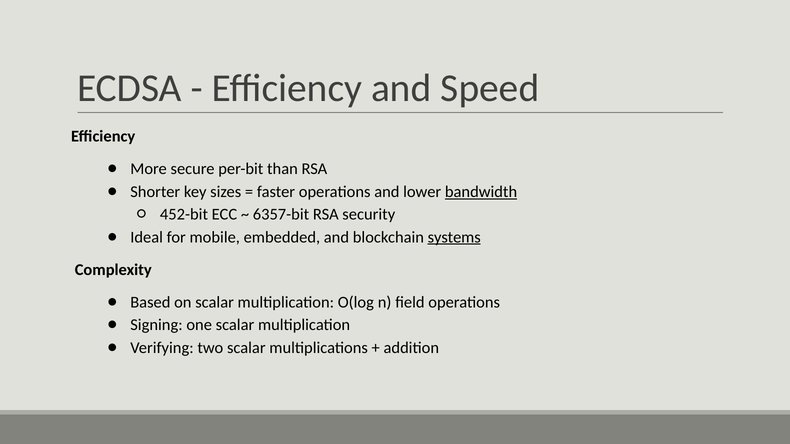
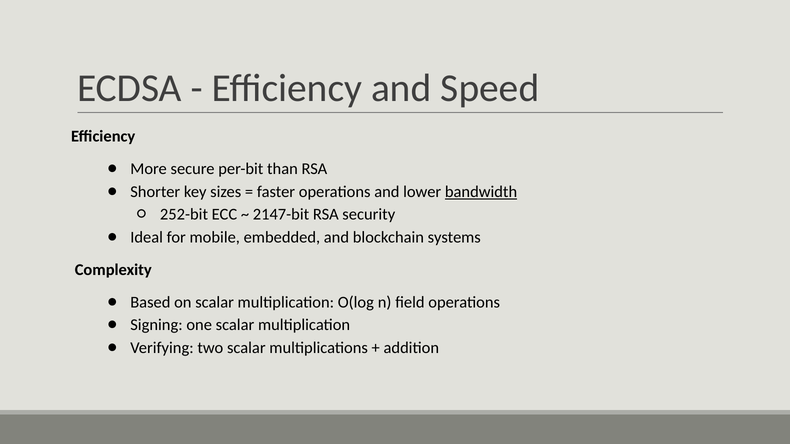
452-bit: 452-bit -> 252-bit
6357-bit: 6357-bit -> 2147-bit
systems underline: present -> none
